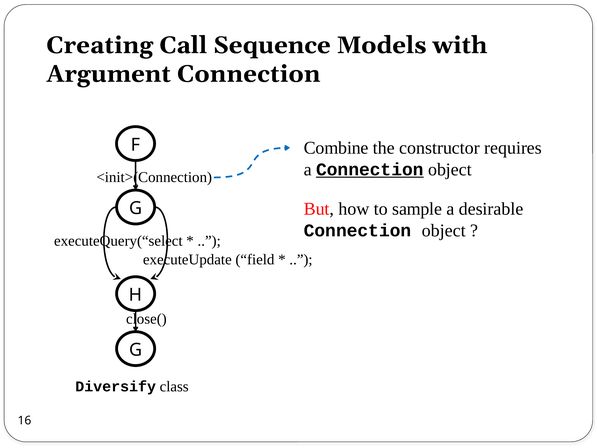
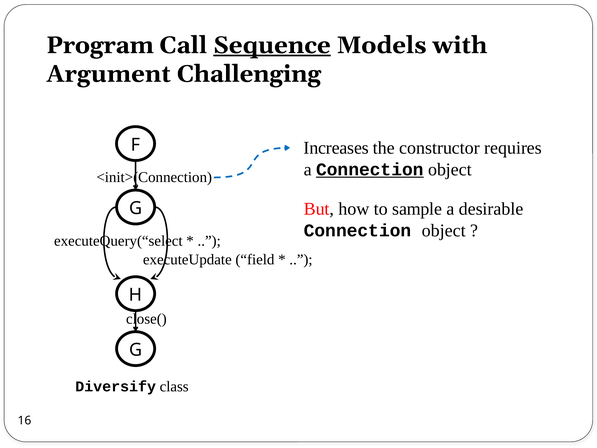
Creating: Creating -> Program
Sequence underline: none -> present
Argument Connection: Connection -> Challenging
Combine: Combine -> Increases
